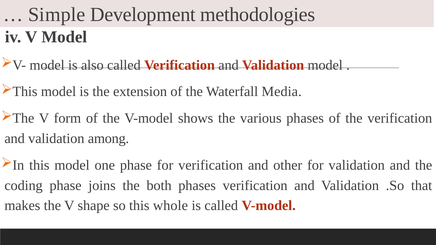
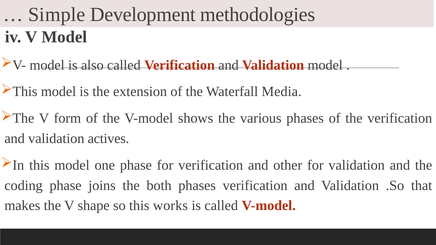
among: among -> actives
whole: whole -> works
